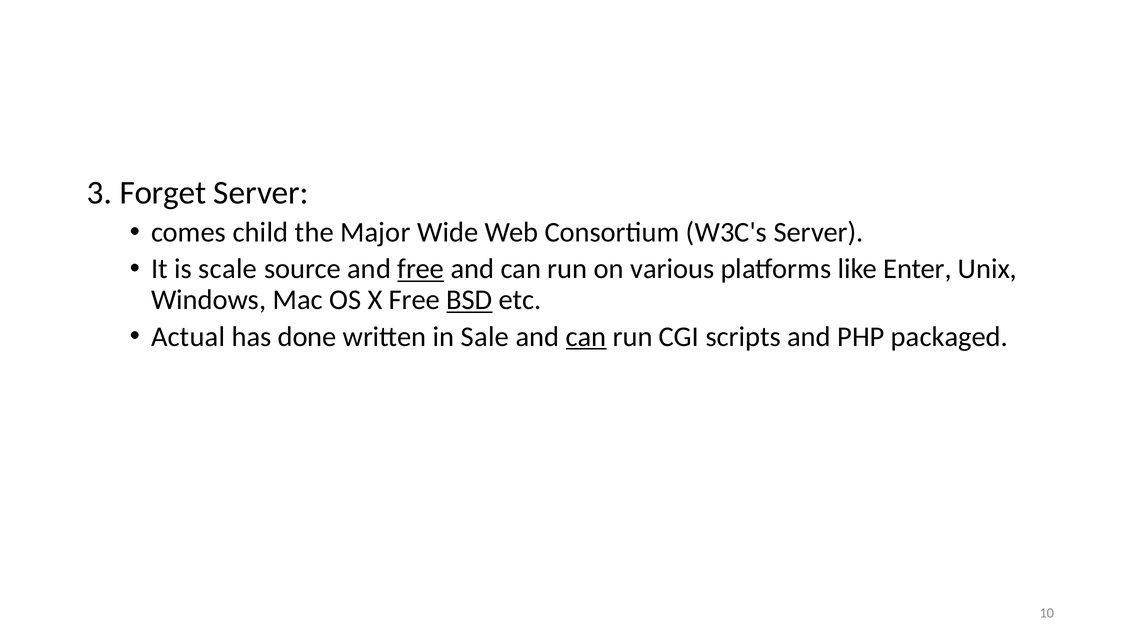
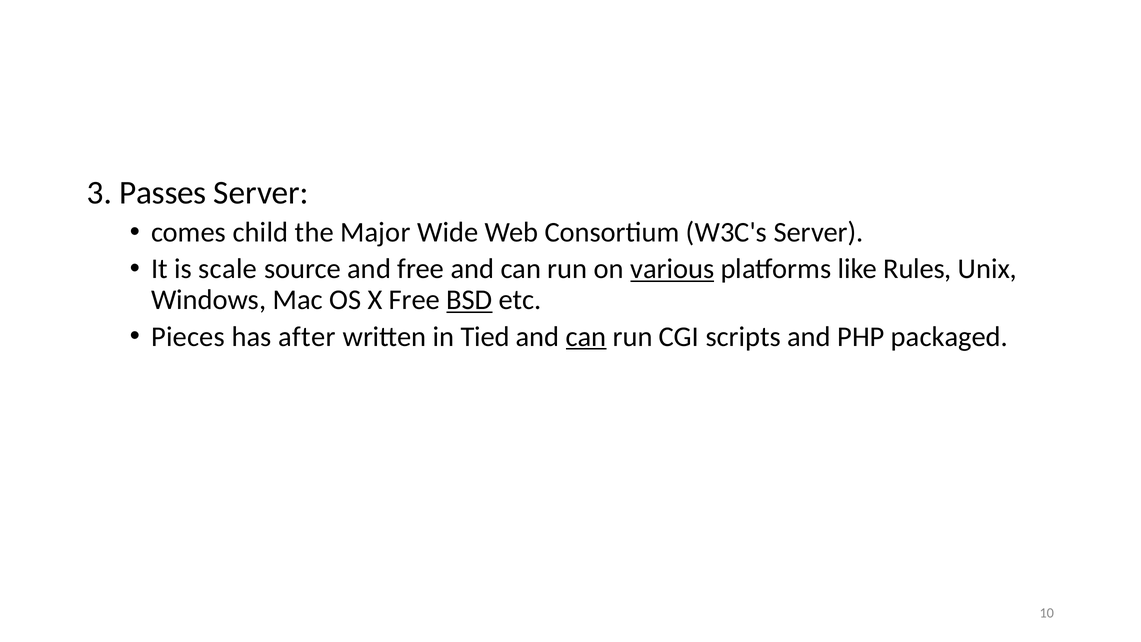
Forget: Forget -> Passes
free at (421, 269) underline: present -> none
various underline: none -> present
Enter: Enter -> Rules
Actual: Actual -> Pieces
done: done -> after
Sale: Sale -> Tied
